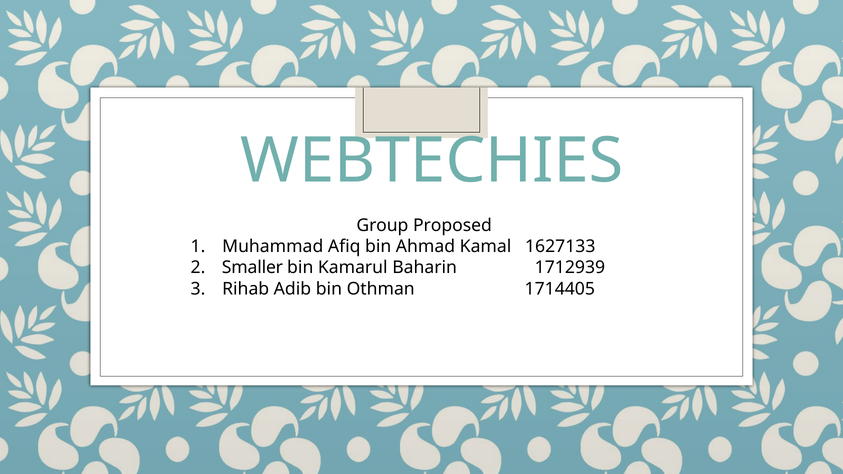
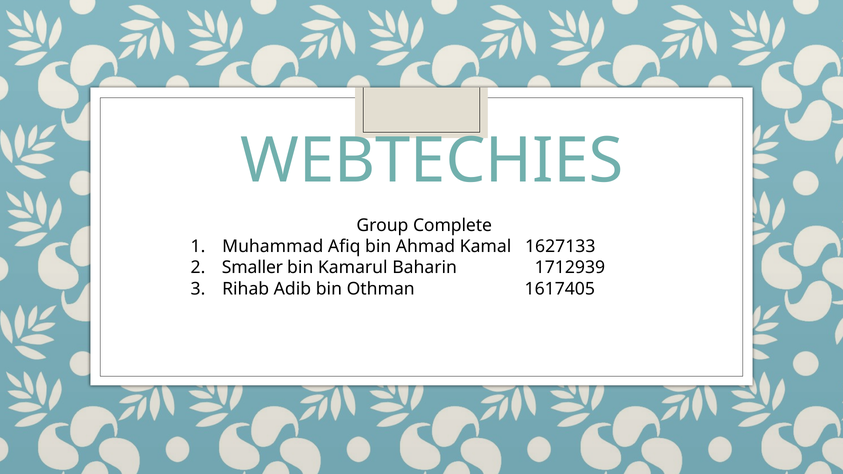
Proposed: Proposed -> Complete
1714405: 1714405 -> 1617405
